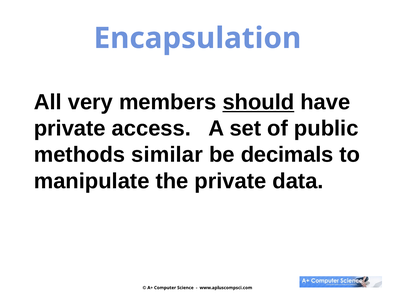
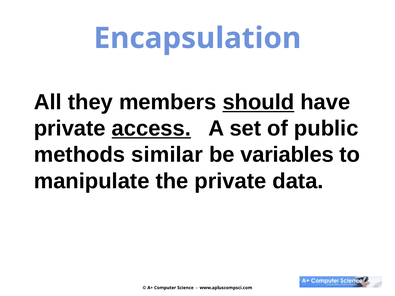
very: very -> they
access underline: none -> present
decimals: decimals -> variables
